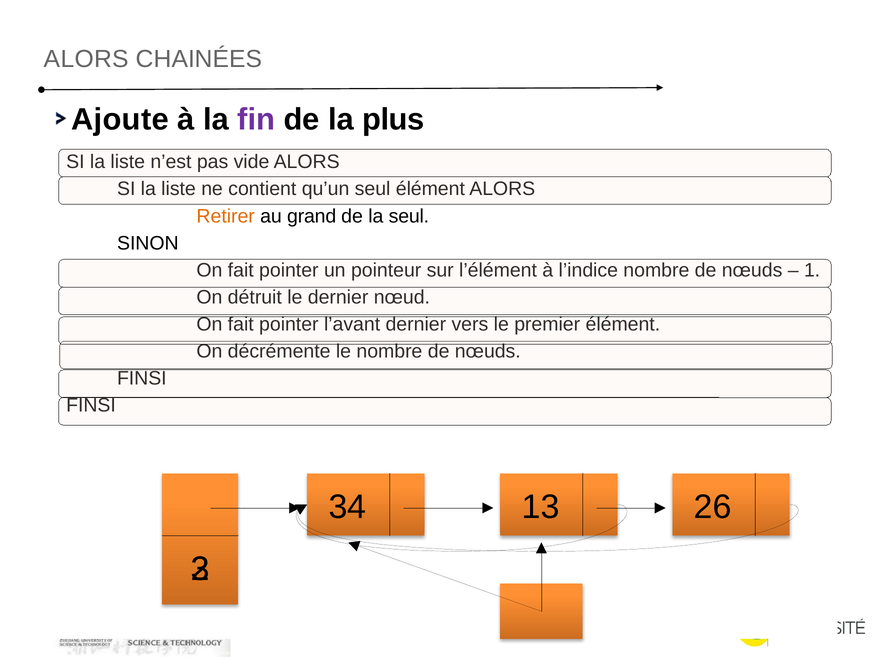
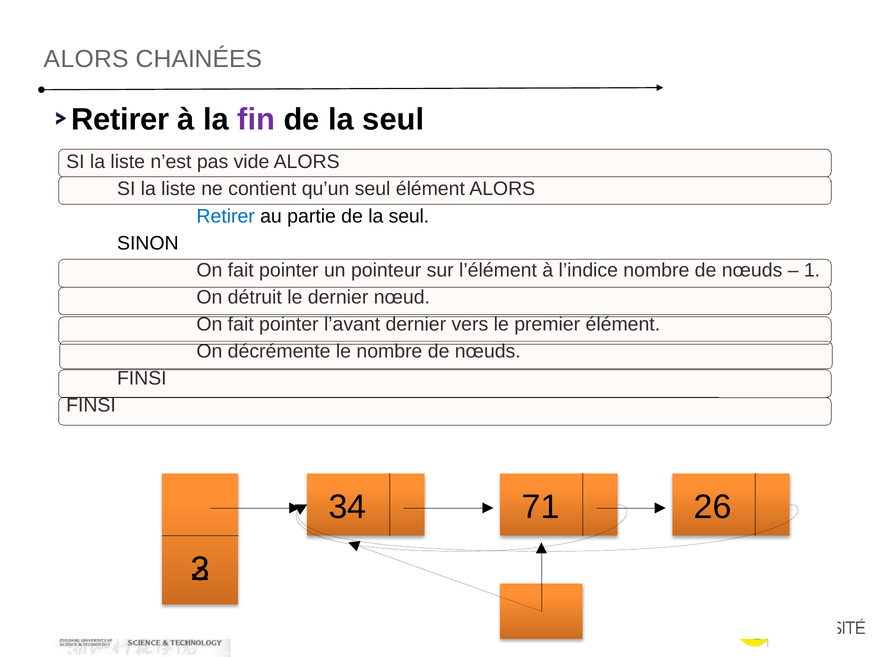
Ajoute at (120, 120): Ajoute -> Retirer
plus at (393, 120): plus -> seul
Retirer at (226, 216) colour: orange -> blue
grand: grand -> partie
13: 13 -> 71
